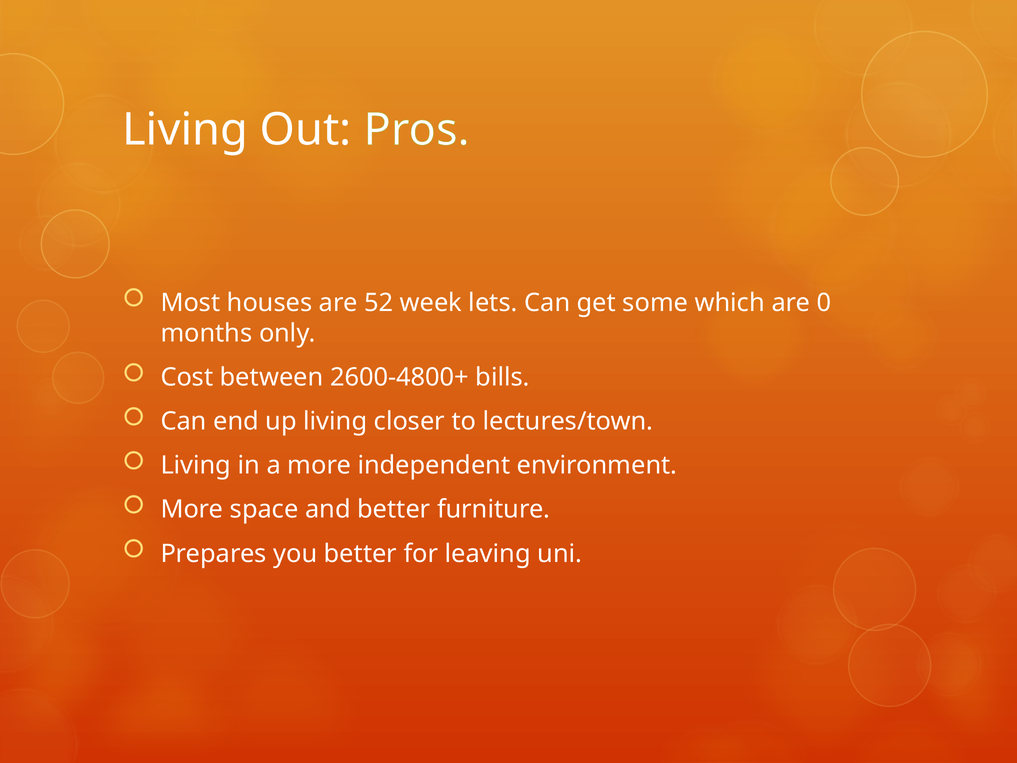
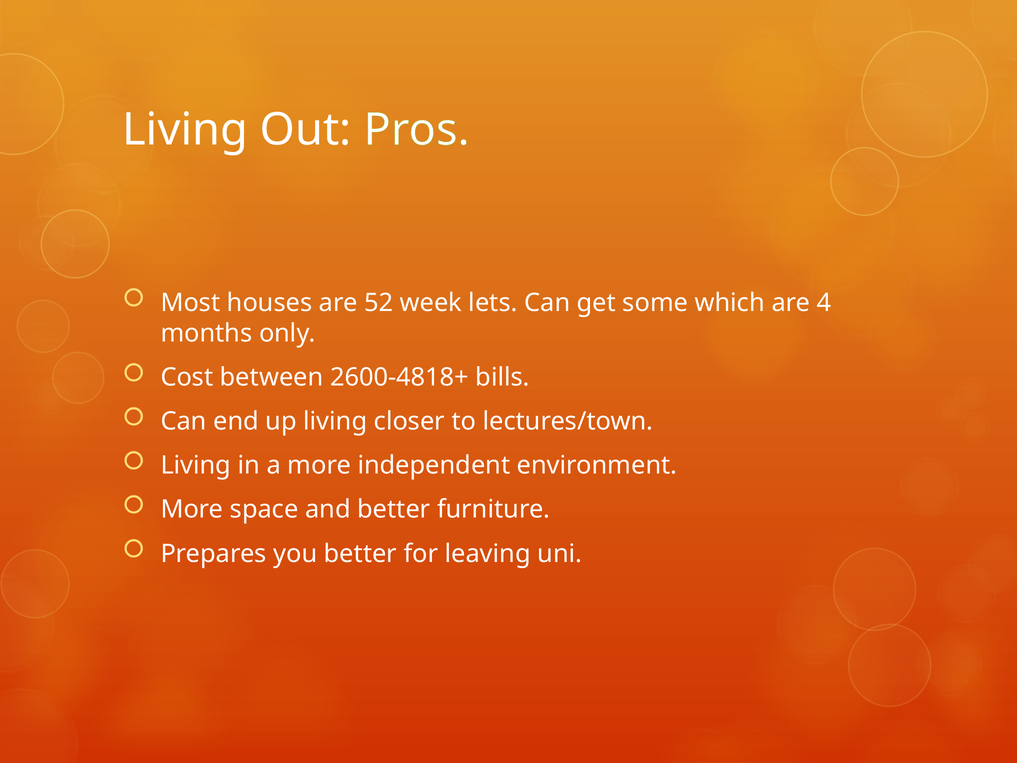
0: 0 -> 4
2600-4800+: 2600-4800+ -> 2600-4818+
